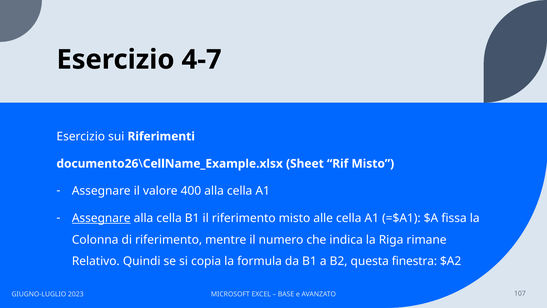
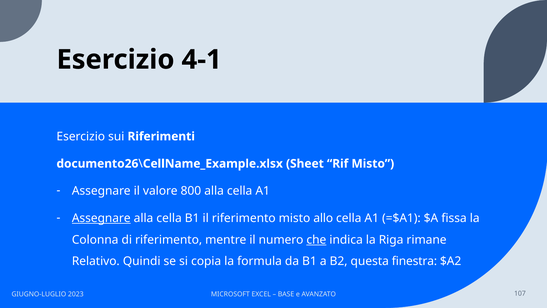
4-7: 4-7 -> 4-1
400: 400 -> 800
alle: alle -> allo
che underline: none -> present
